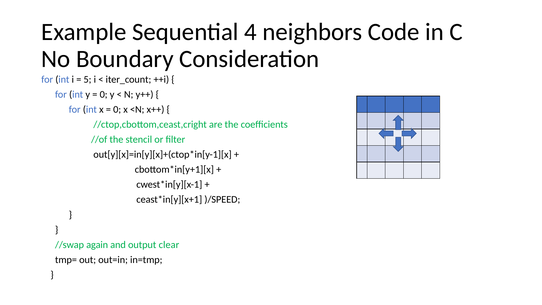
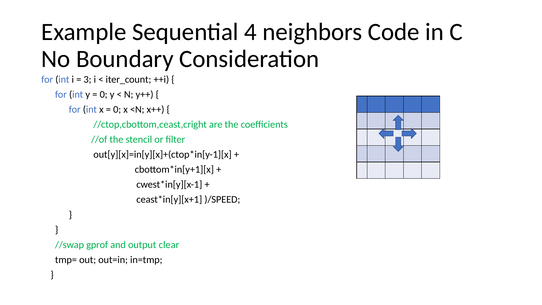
5: 5 -> 3
again: again -> gprof
